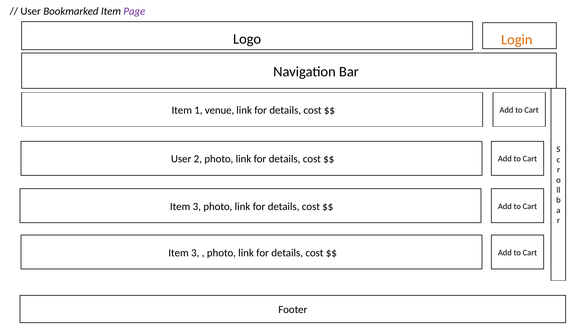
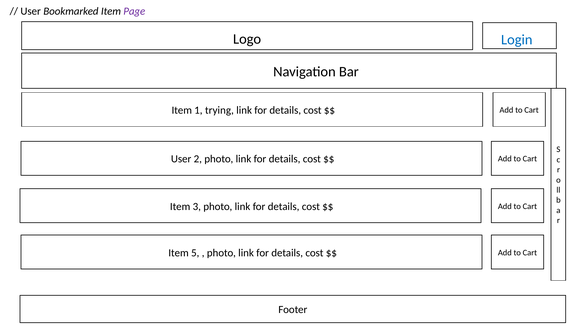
Login colour: orange -> blue
venue: venue -> trying
3 at (195, 253): 3 -> 5
